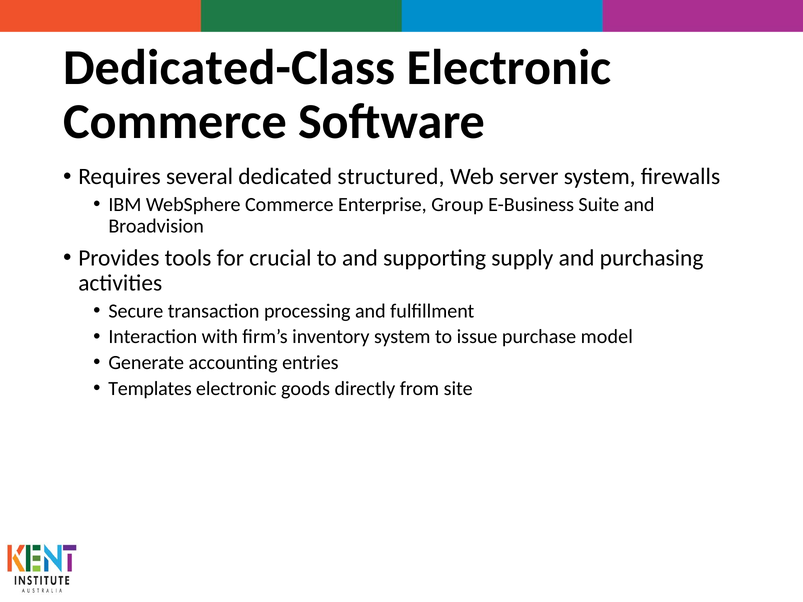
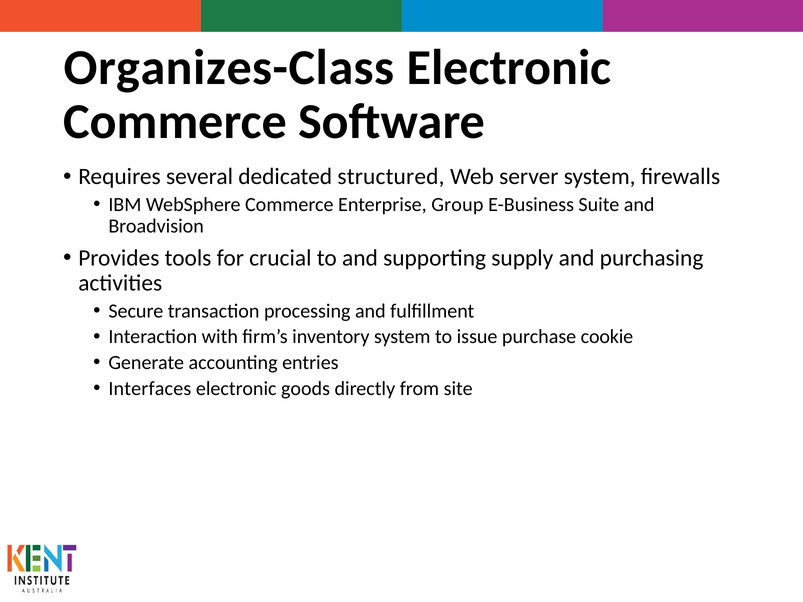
Dedicated-Class: Dedicated-Class -> Organizes-Class
model: model -> cookie
Templates: Templates -> Interfaces
